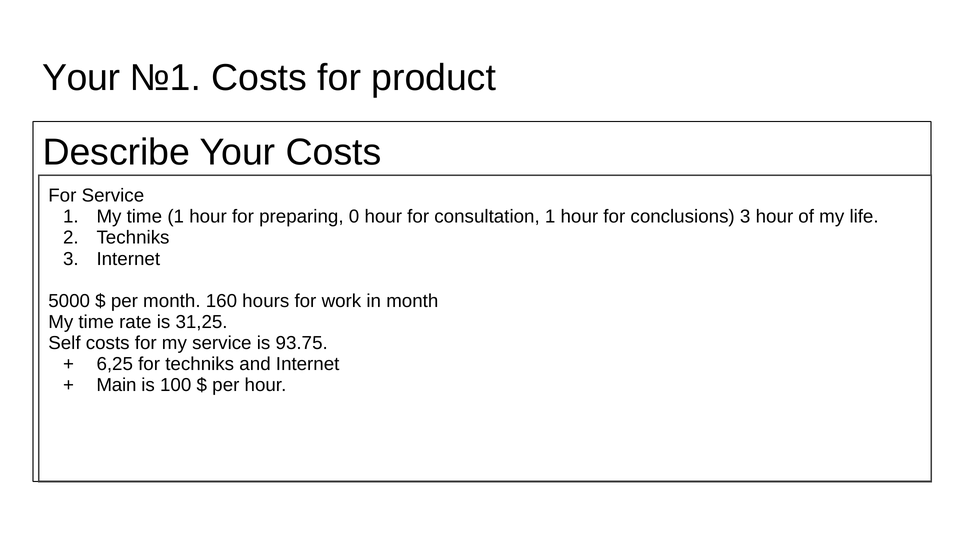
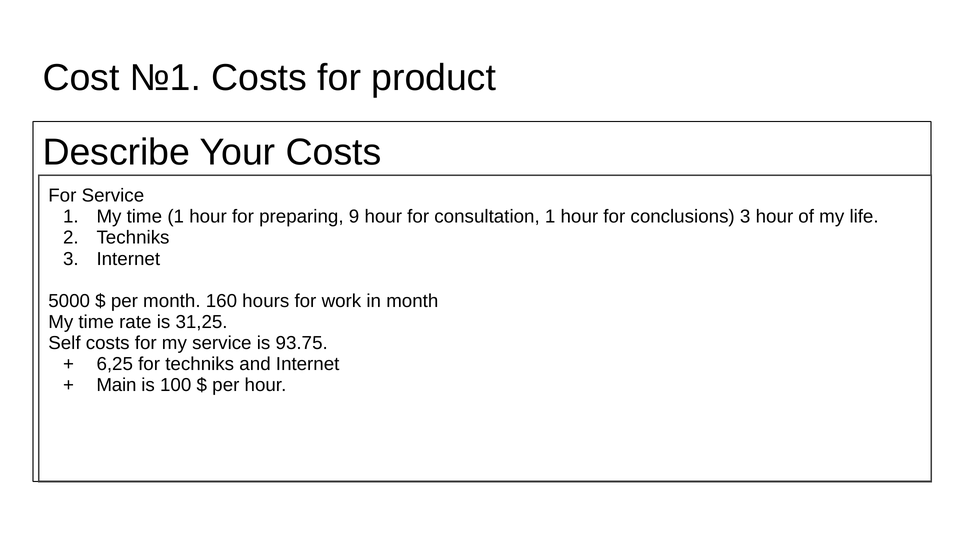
Your at (81, 78): Your -> Cost
0: 0 -> 9
